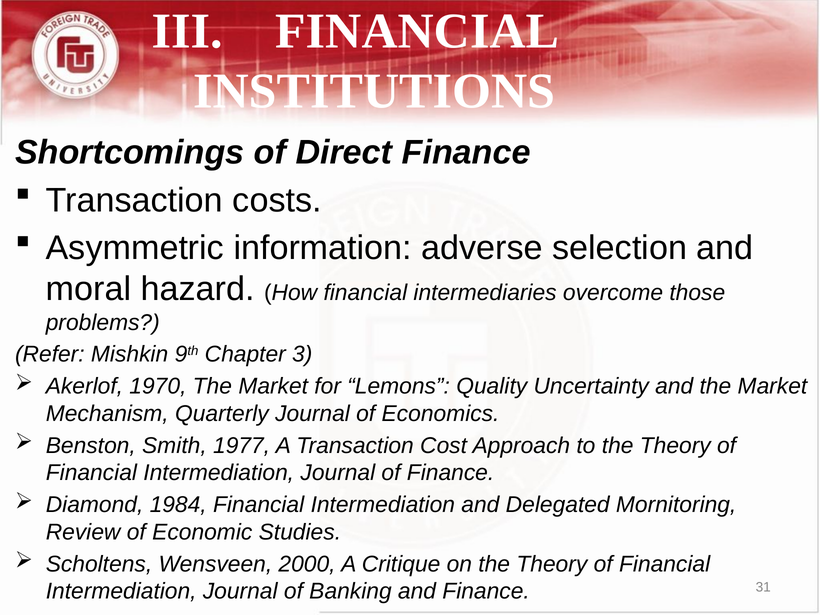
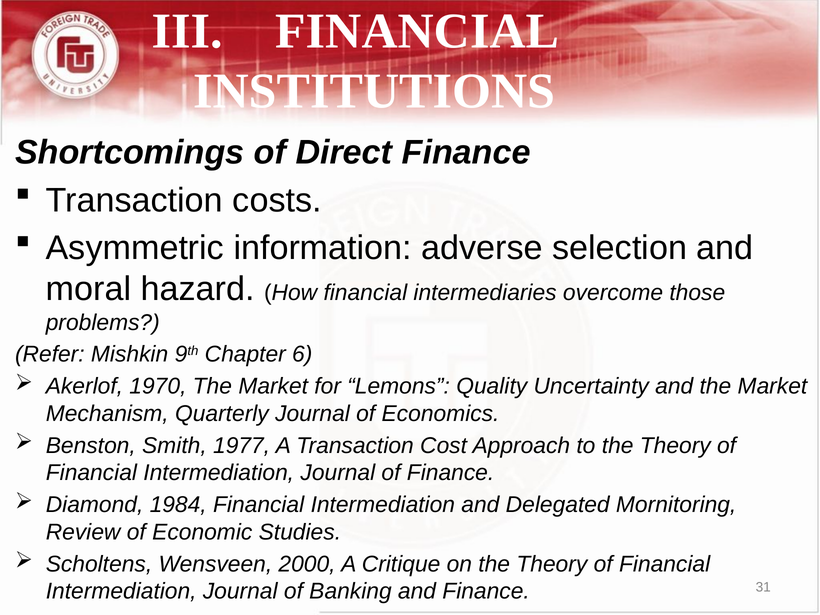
3: 3 -> 6
